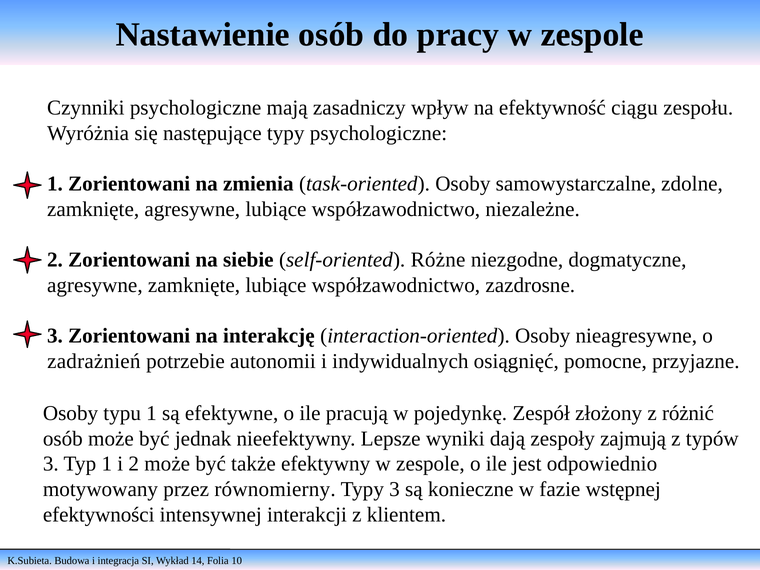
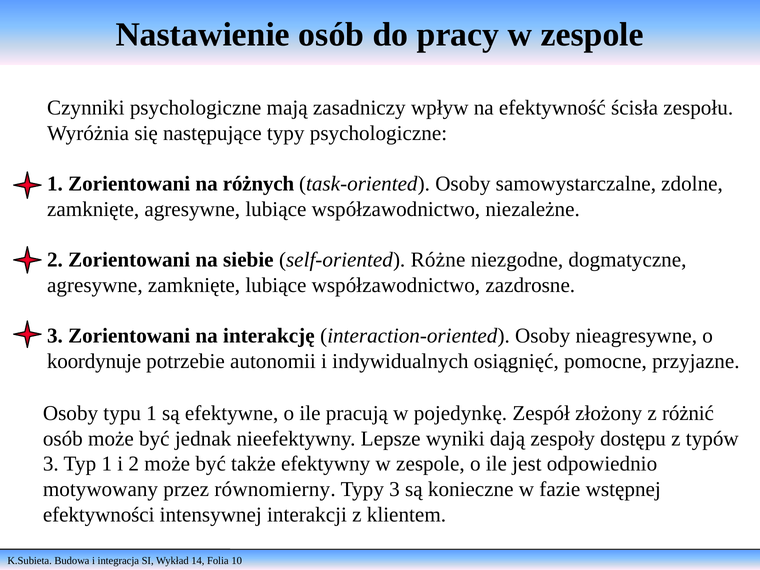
ciągu: ciągu -> ścisła
zmienia: zmienia -> różnych
zadrażnień: zadrażnień -> koordynuje
zajmują: zajmują -> dostępu
